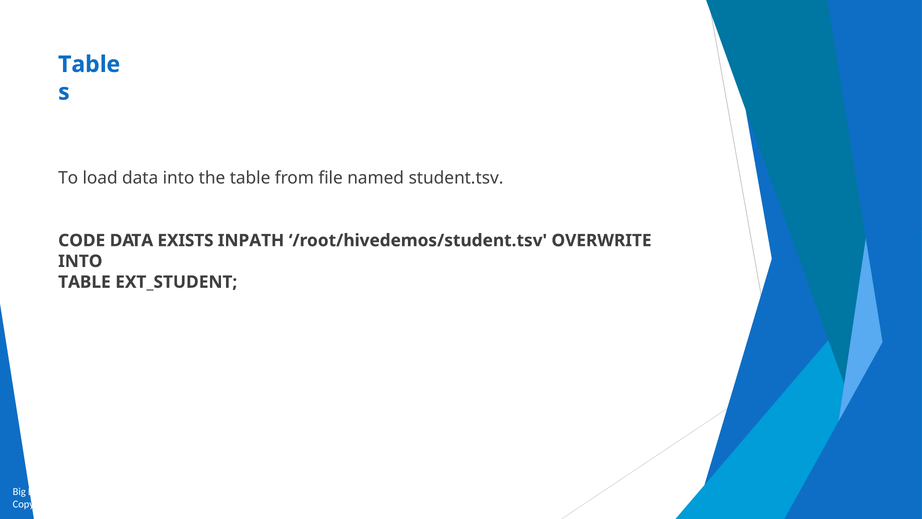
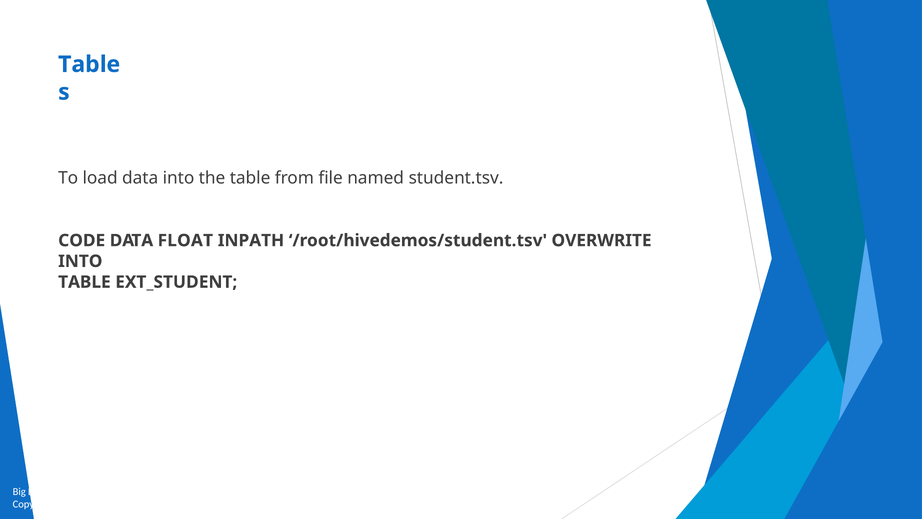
EXISTS: EXISTS -> FLOAT
